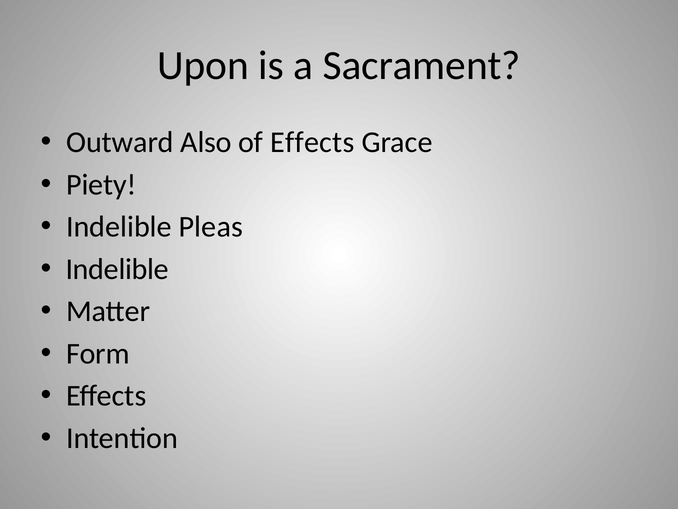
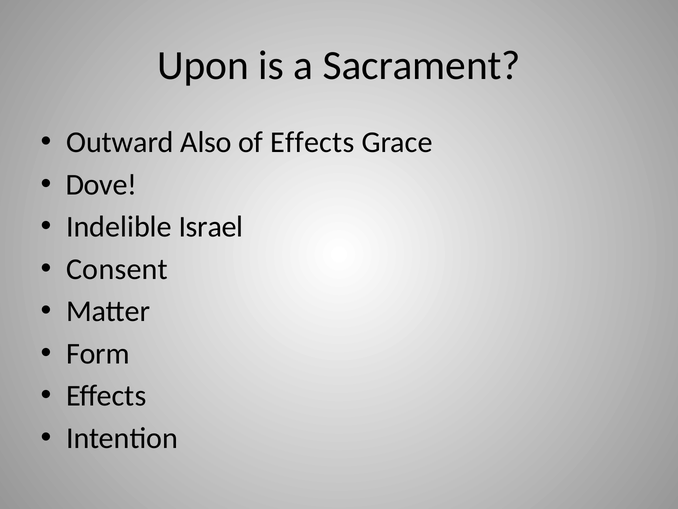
Piety: Piety -> Dove
Pleas: Pleas -> Israel
Indelible at (117, 269): Indelible -> Consent
